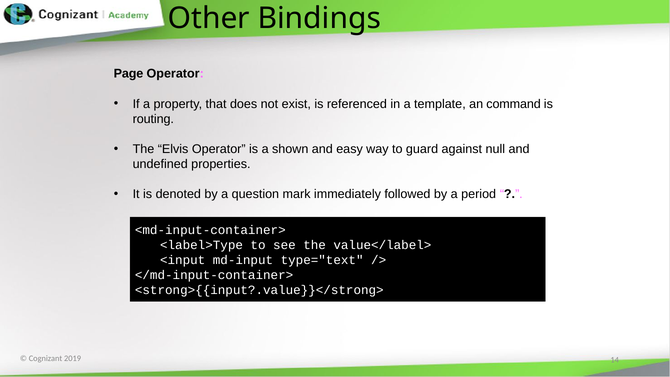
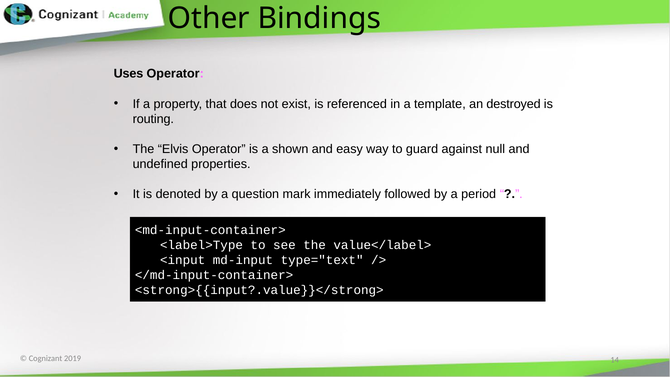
Page: Page -> Uses
command: command -> destroyed
